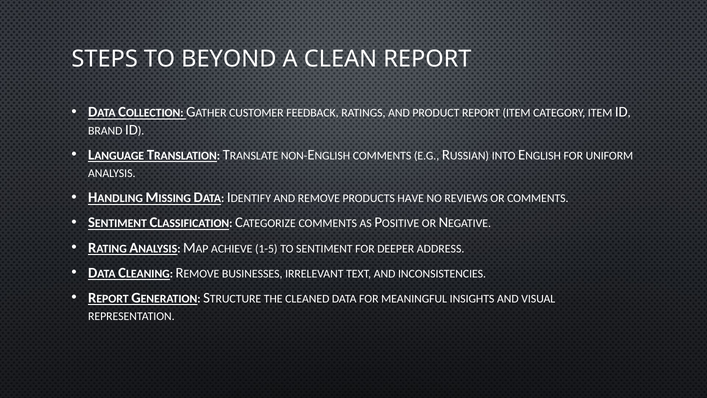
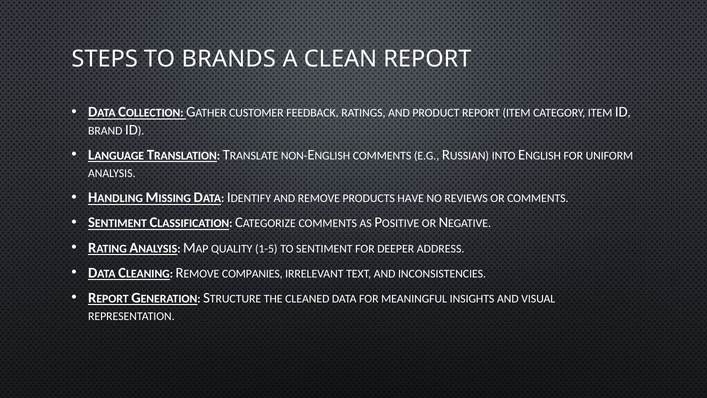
BEYOND: BEYOND -> BRANDS
ACHIEVE: ACHIEVE -> QUALITY
BUSINESSES: BUSINESSES -> COMPANIES
